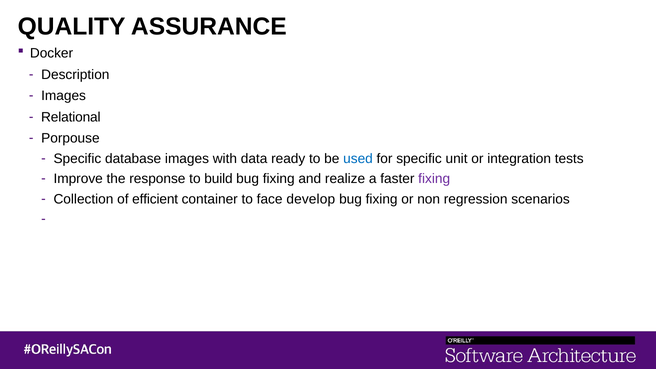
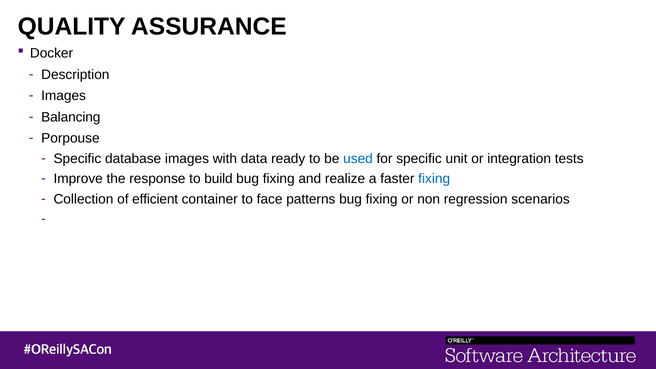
Relational: Relational -> Balancing
fixing at (434, 179) colour: purple -> blue
develop: develop -> patterns
